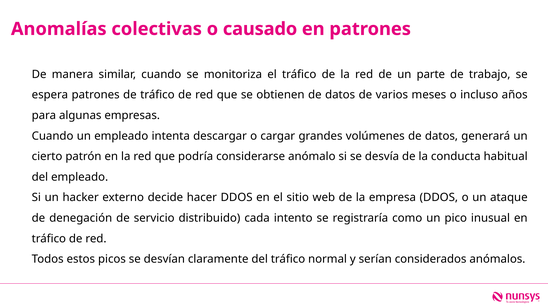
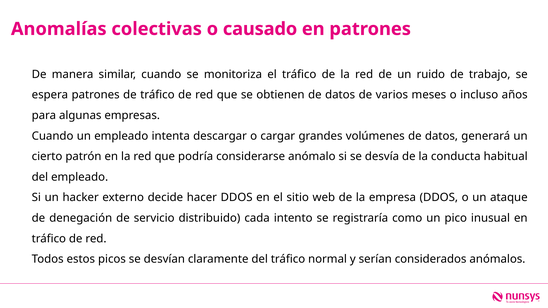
parte: parte -> ruido
